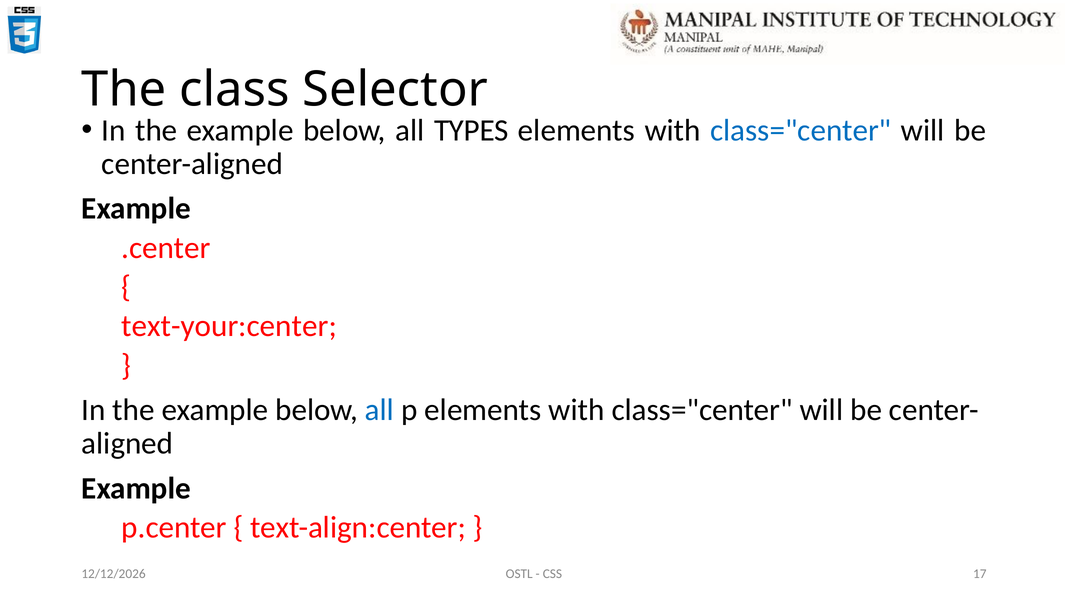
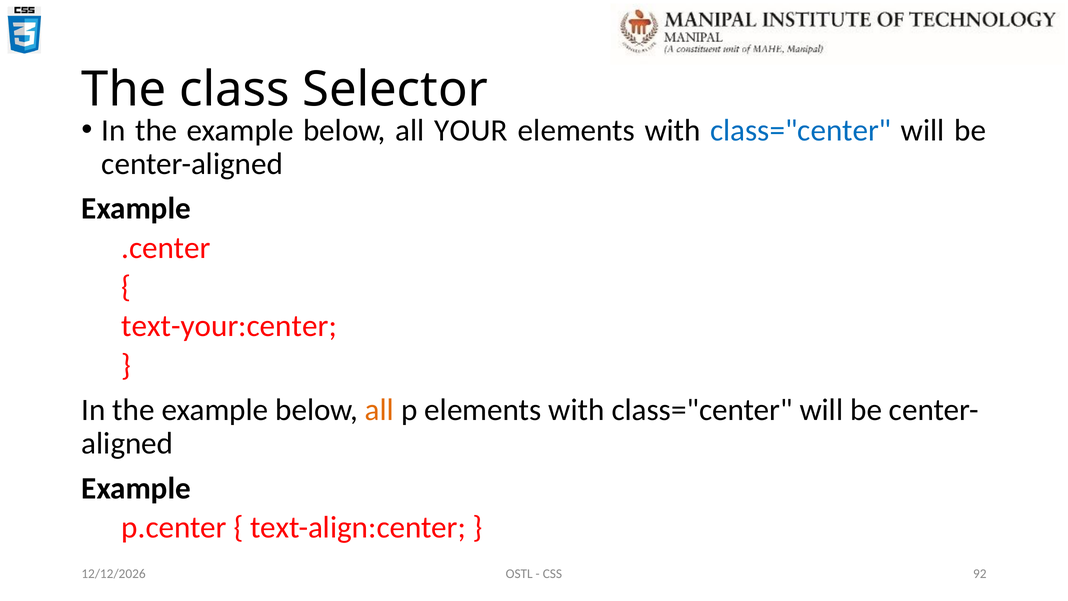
TYPES: TYPES -> YOUR
all at (379, 410) colour: blue -> orange
17: 17 -> 92
